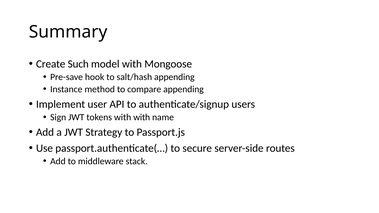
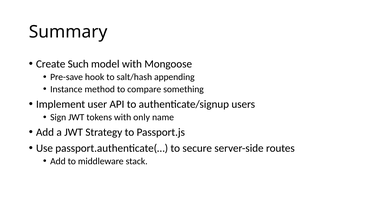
compare appending: appending -> something
with with: with -> only
